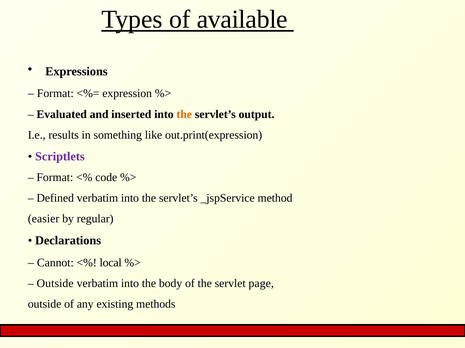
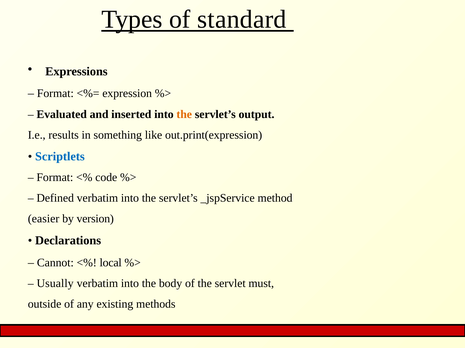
available: available -> standard
Scriptlets colour: purple -> blue
regular: regular -> version
Outside at (55, 284): Outside -> Usually
page: page -> must
